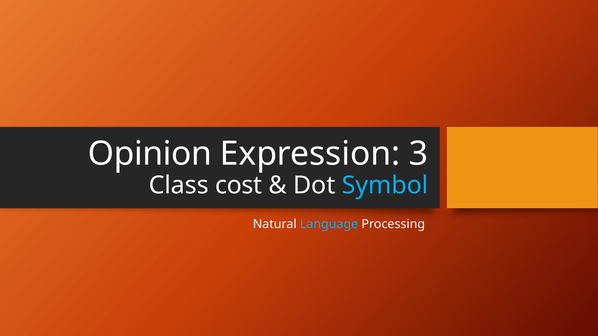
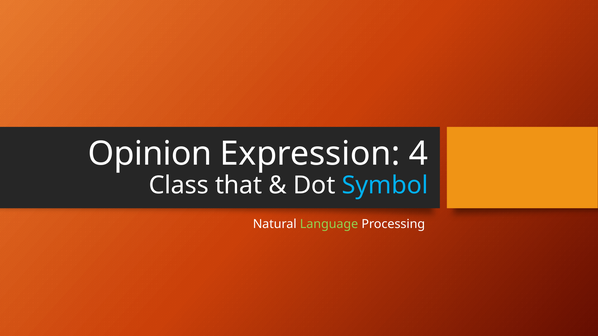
3: 3 -> 4
cost: cost -> that
Language colour: light blue -> light green
